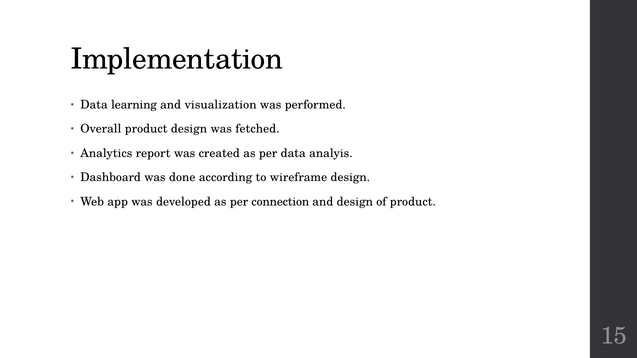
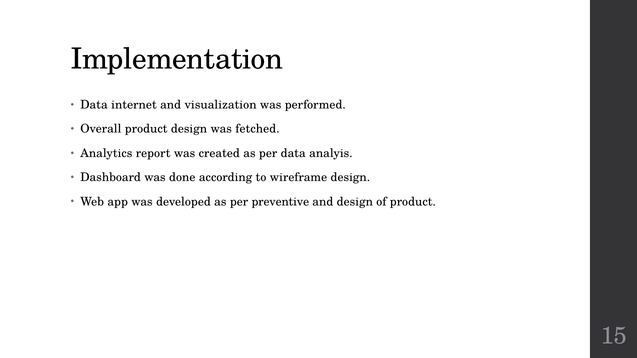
learning: learning -> internet
connection: connection -> preventive
